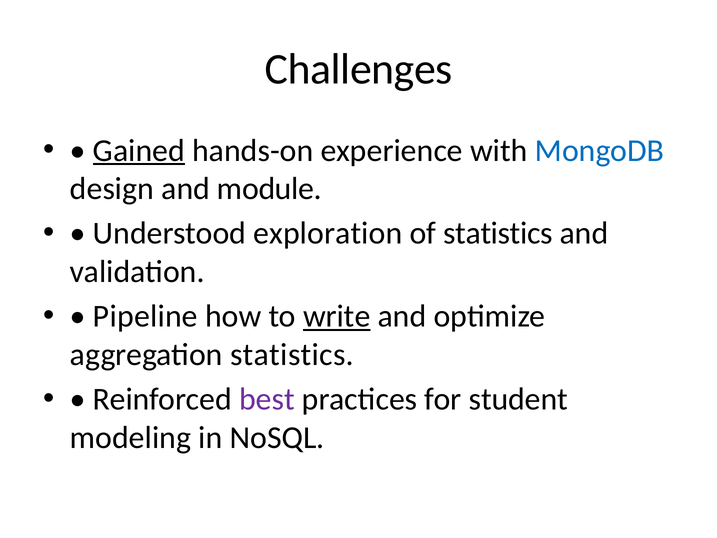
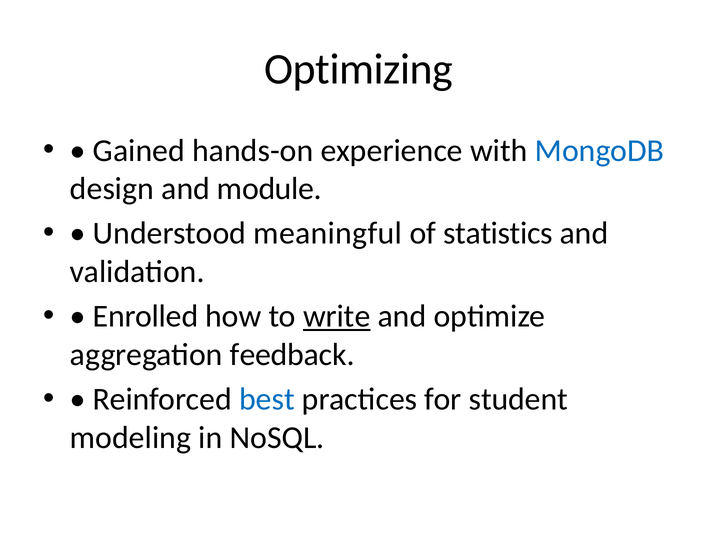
Challenges: Challenges -> Optimizing
Gained underline: present -> none
exploration: exploration -> meaningful
Pipeline: Pipeline -> Enrolled
aggregation statistics: statistics -> feedback
best colour: purple -> blue
